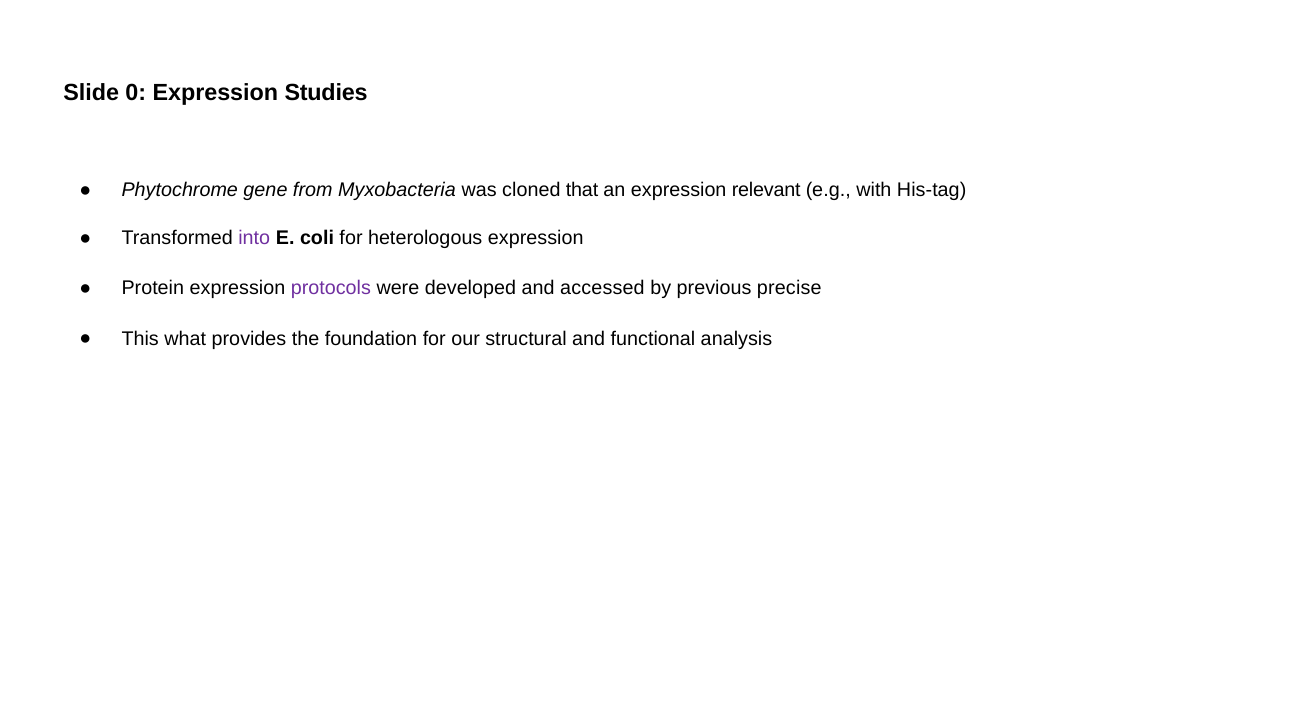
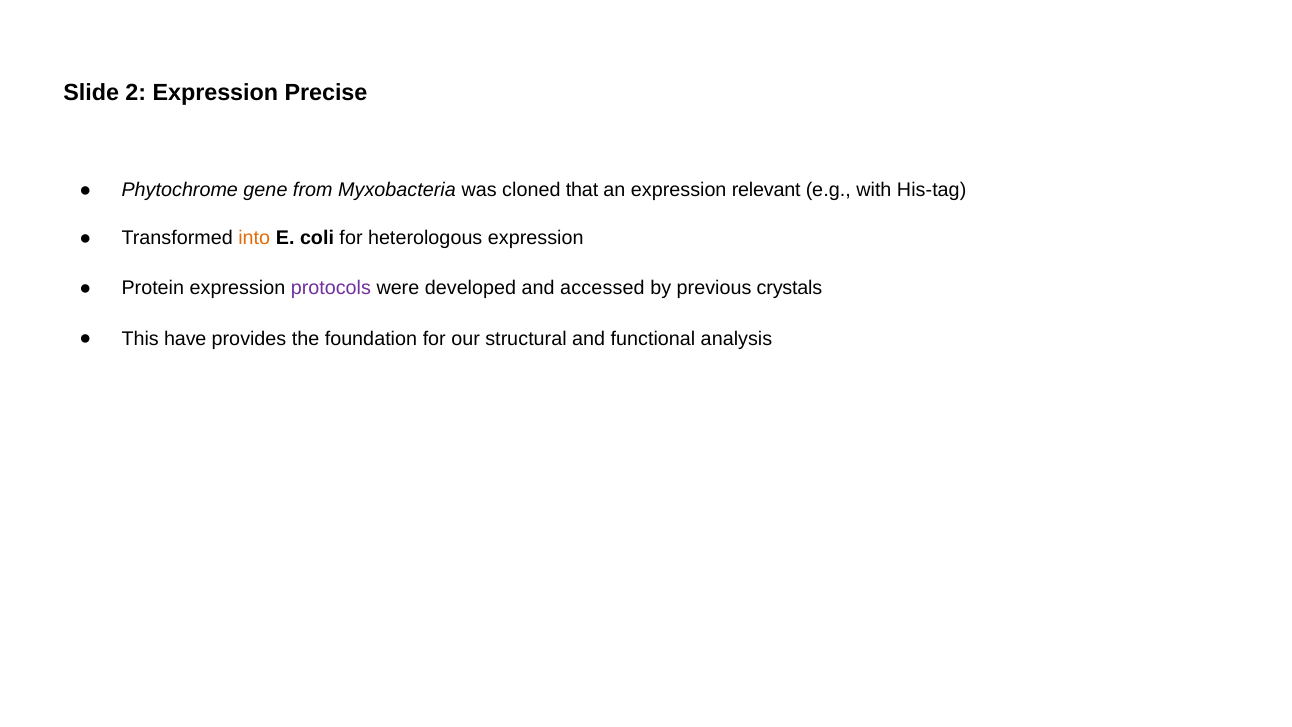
0: 0 -> 2
Studies: Studies -> Precise
into colour: purple -> orange
precise: precise -> crystals
what: what -> have
